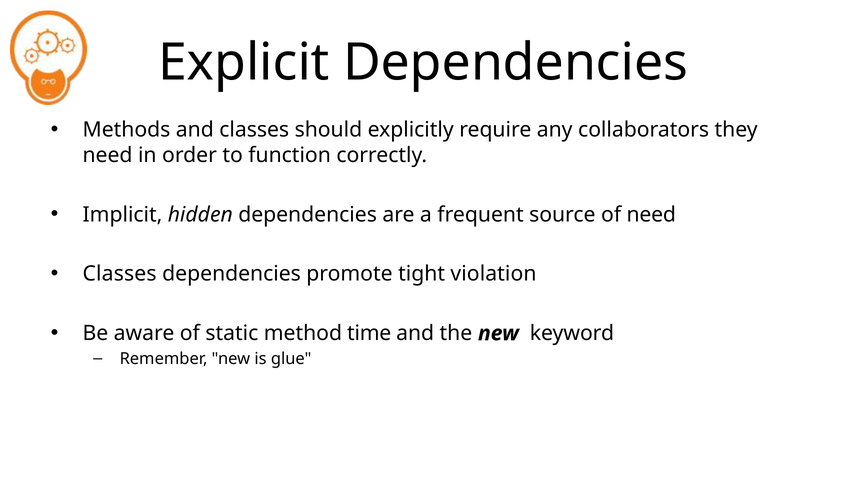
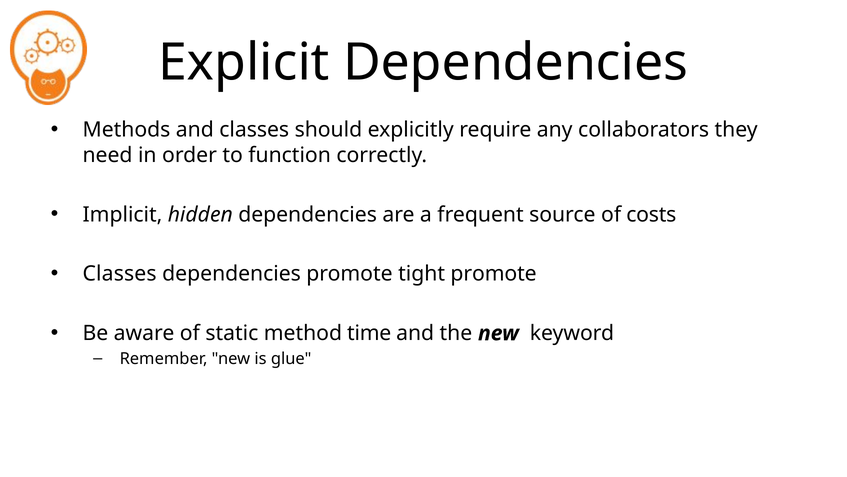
of need: need -> costs
tight violation: violation -> promote
